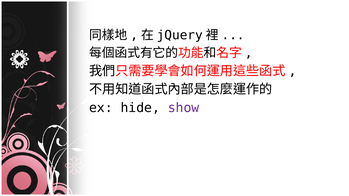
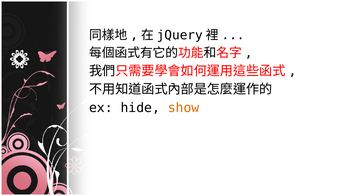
show colour: purple -> orange
